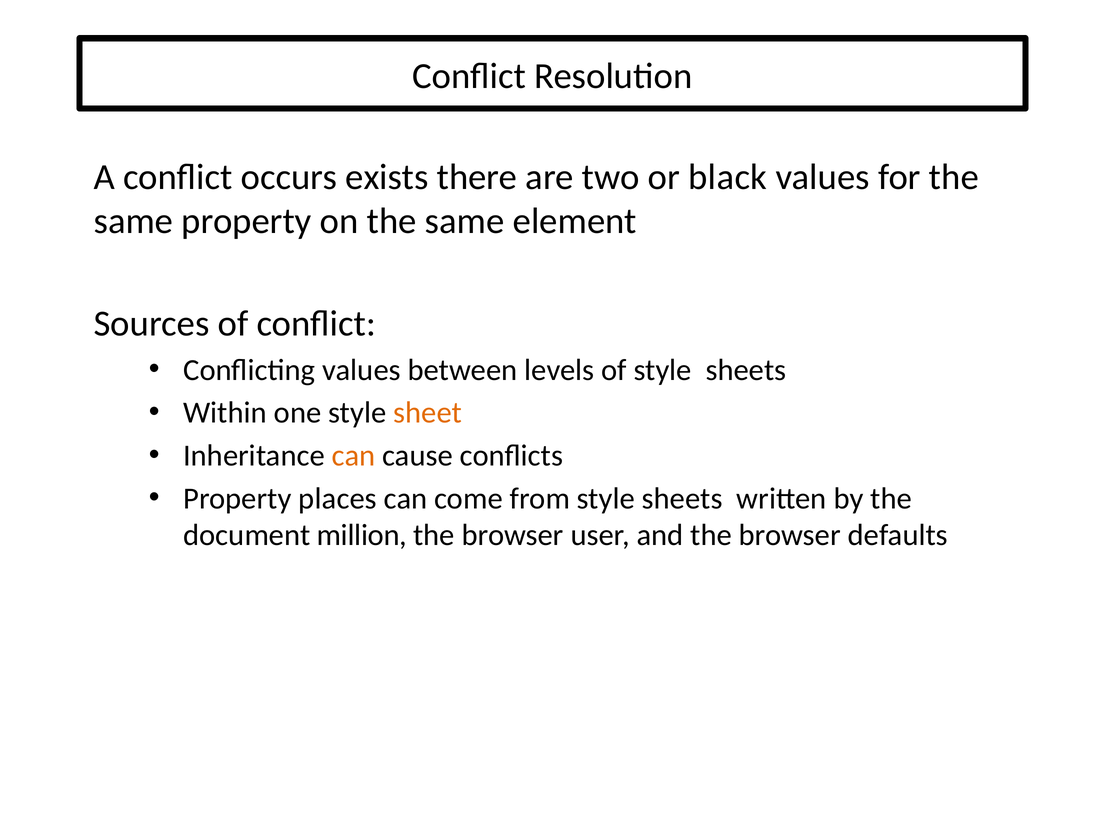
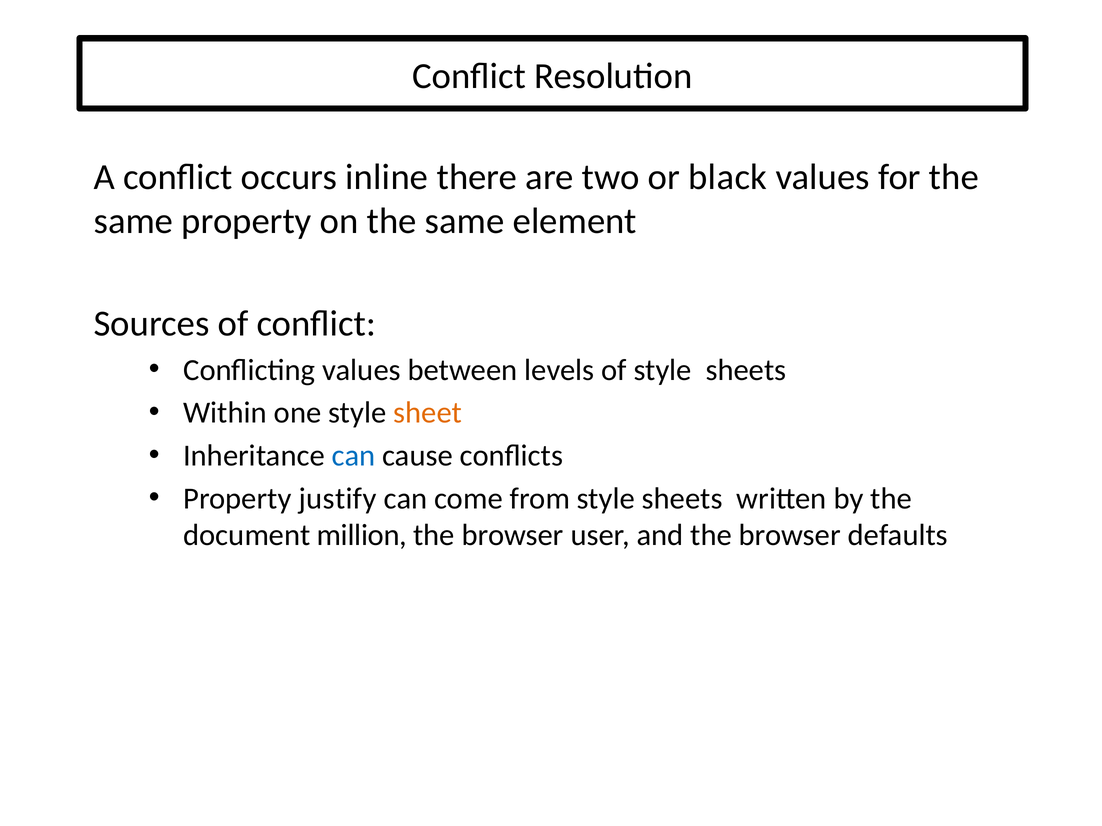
exists: exists -> inline
can at (354, 456) colour: orange -> blue
places: places -> justify
